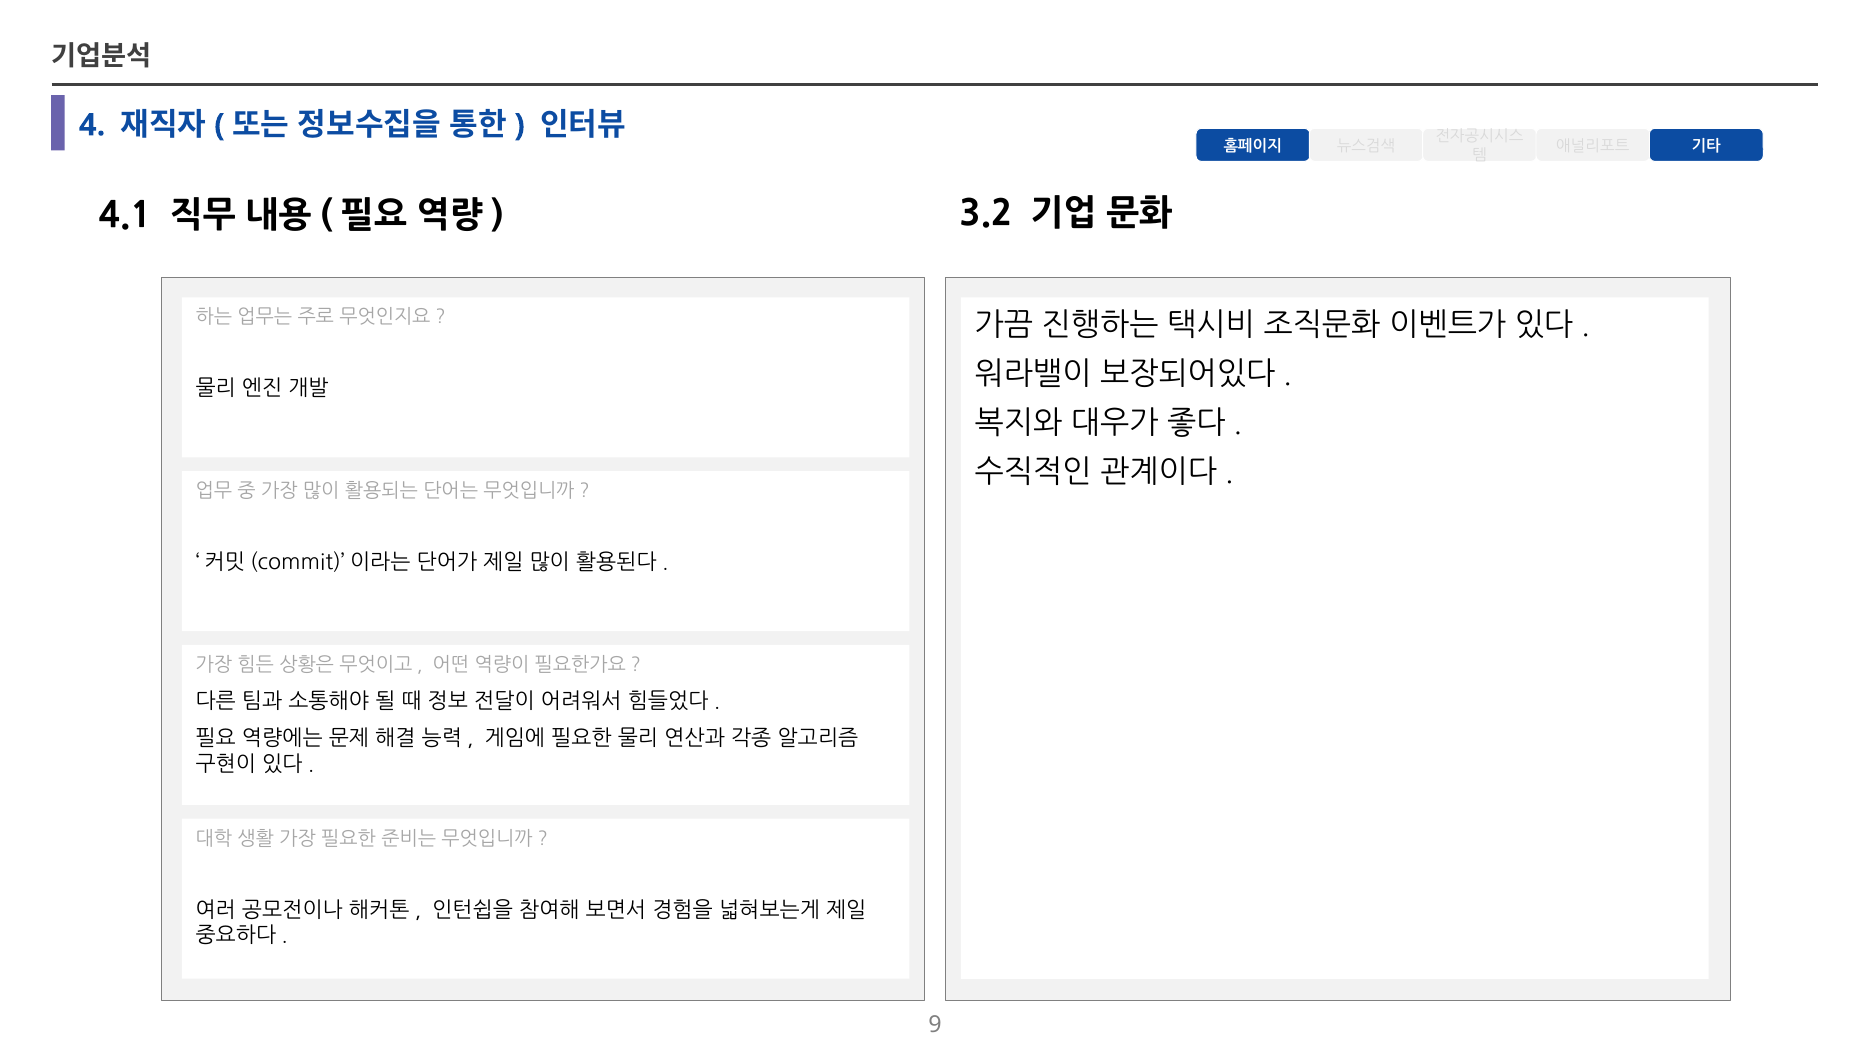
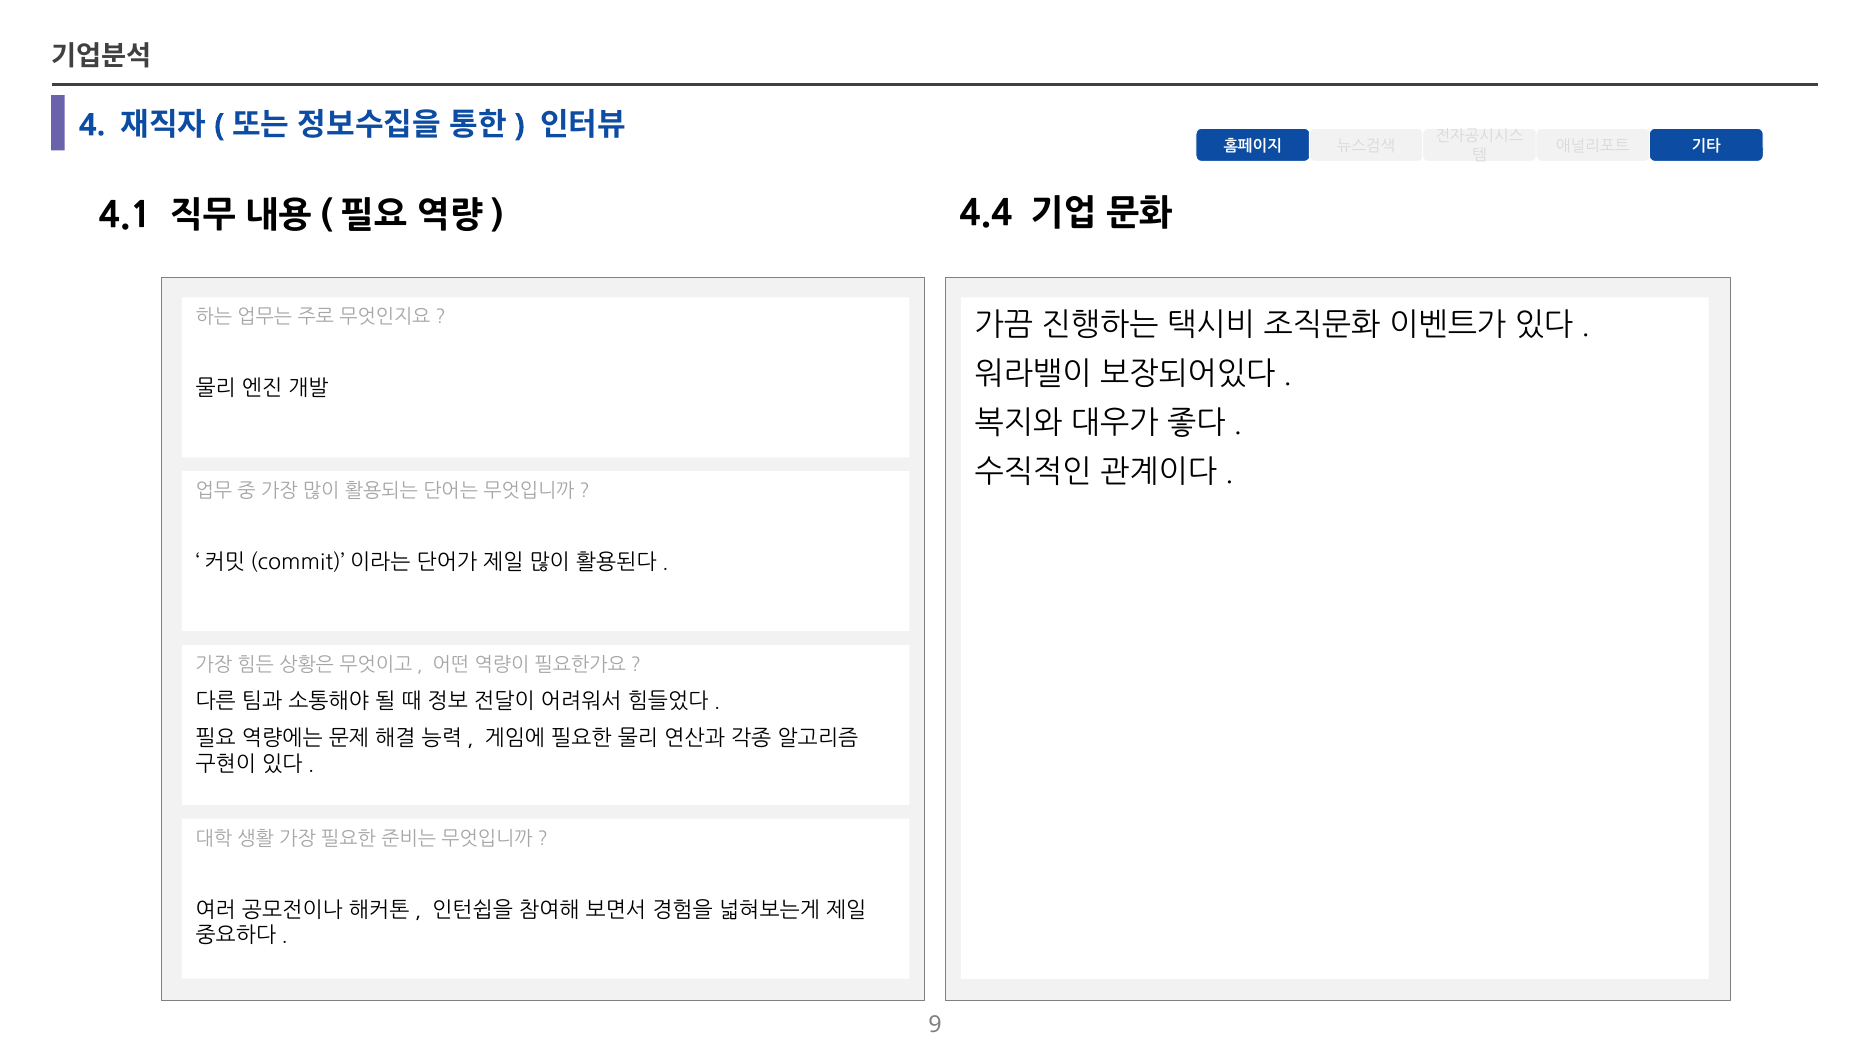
3.2: 3.2 -> 4.4
